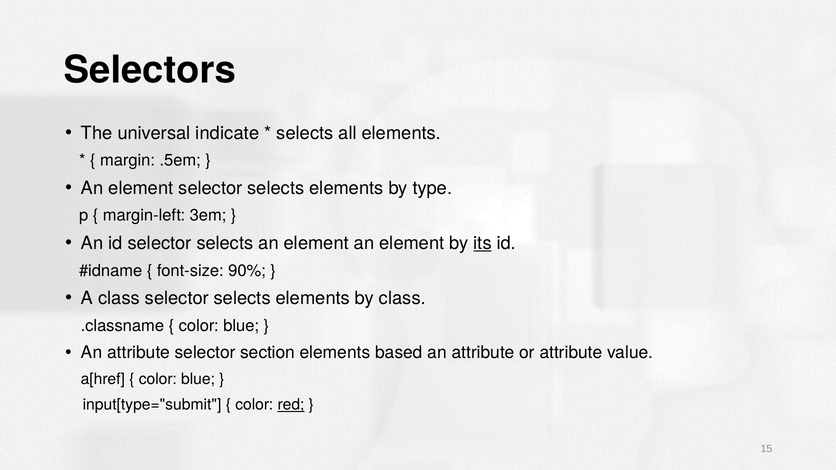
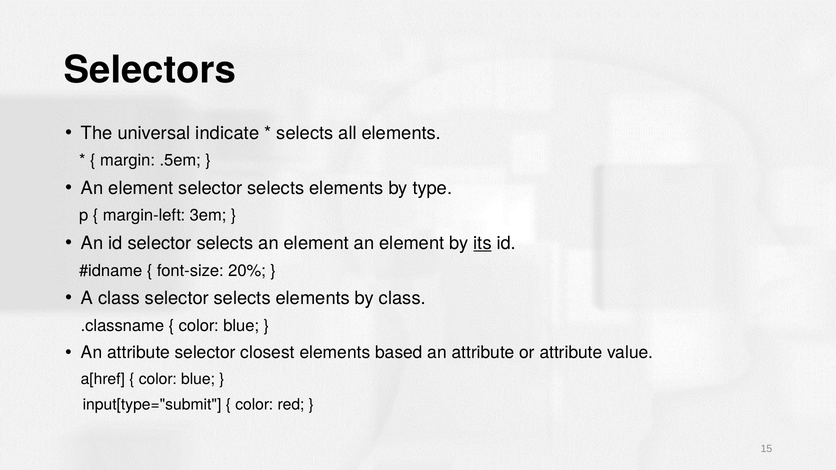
90%: 90% -> 20%
section: section -> closest
red underline: present -> none
